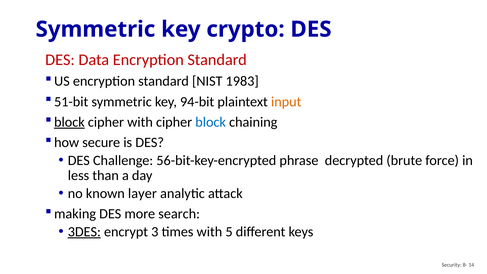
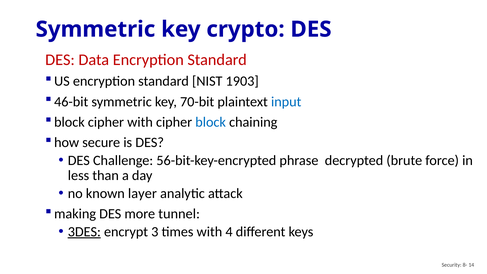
1983: 1983 -> 1903
51-bit: 51-bit -> 46-bit
94-bit: 94-bit -> 70-bit
input colour: orange -> blue
block at (69, 122) underline: present -> none
search: search -> tunnel
5: 5 -> 4
